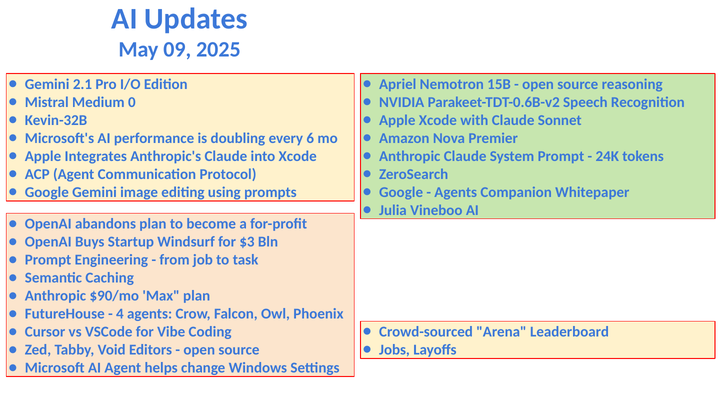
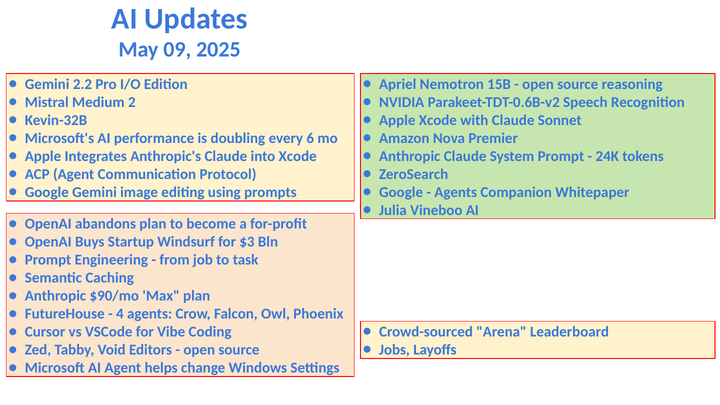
2.1: 2.1 -> 2.2
0: 0 -> 2
